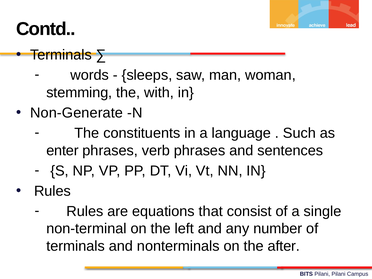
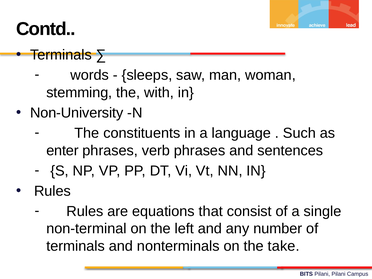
Non-Generate: Non-Generate -> Non-University
after: after -> take
